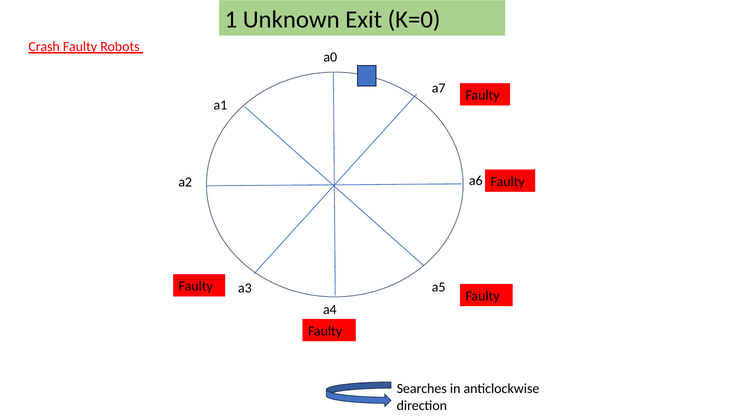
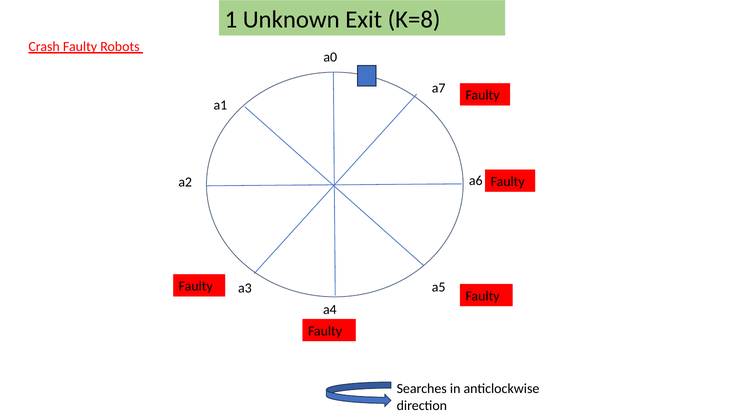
K=0: K=0 -> K=8
